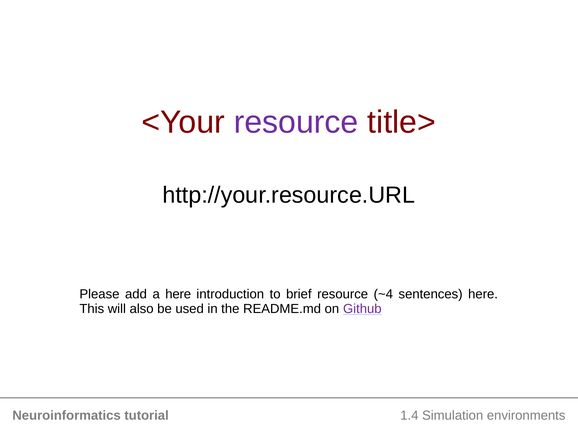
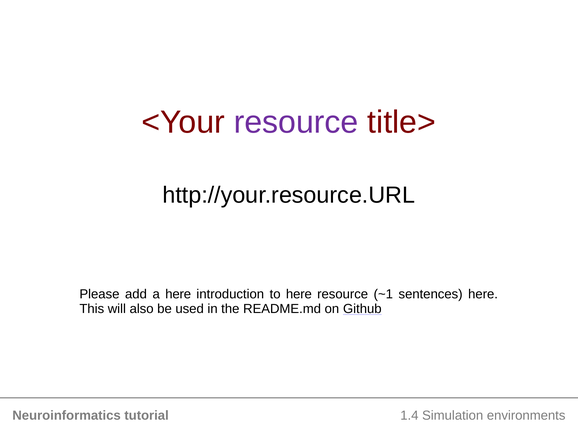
to brief: brief -> here
~4: ~4 -> ~1
Github colour: purple -> black
